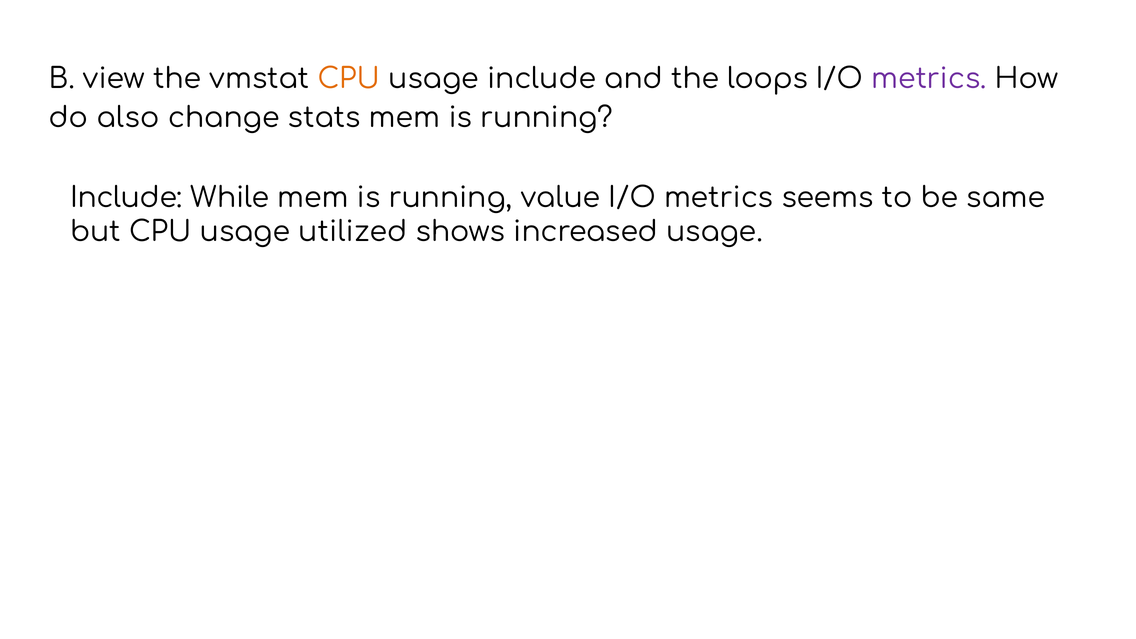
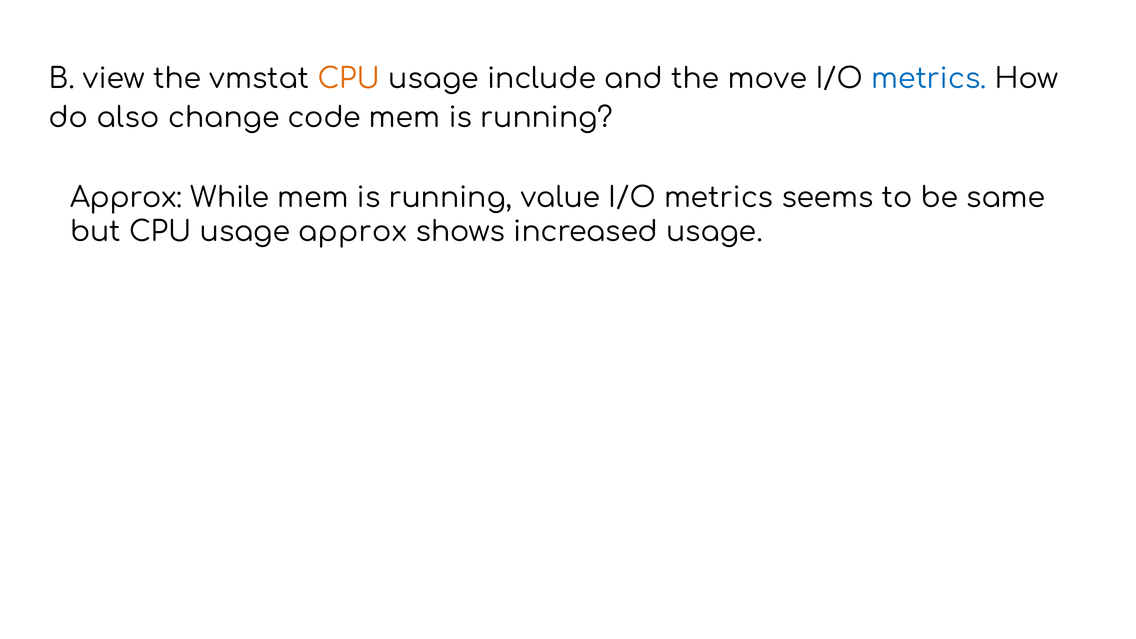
loops: loops -> move
metrics at (929, 79) colour: purple -> blue
stats: stats -> code
Include at (126, 198): Include -> Approx
usage utilized: utilized -> approx
